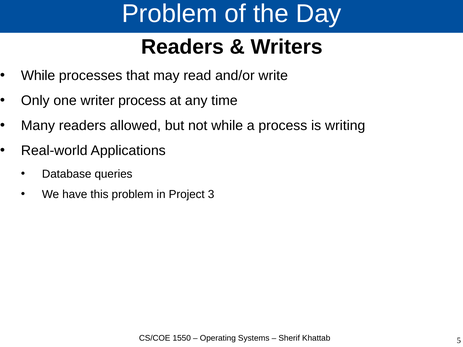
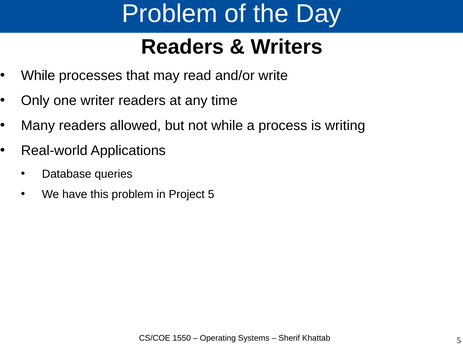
writer process: process -> readers
Project 3: 3 -> 5
